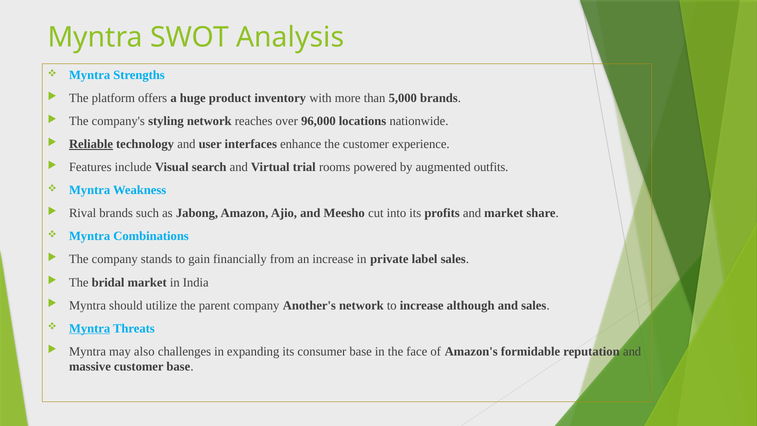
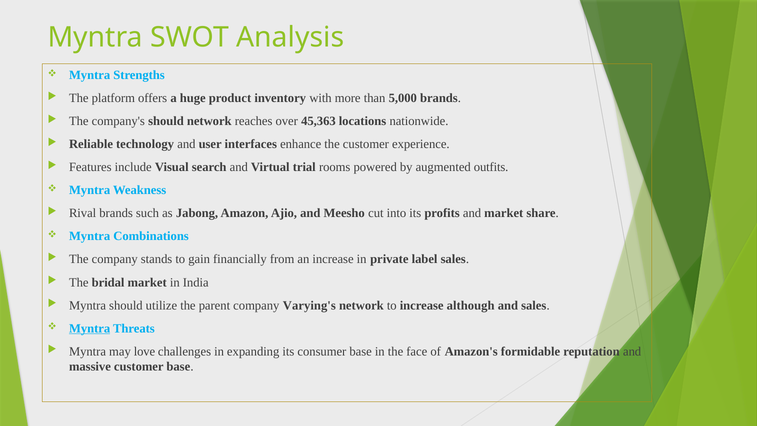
company's styling: styling -> should
96,000: 96,000 -> 45,363
Reliable underline: present -> none
Another's: Another's -> Varying's
also: also -> love
